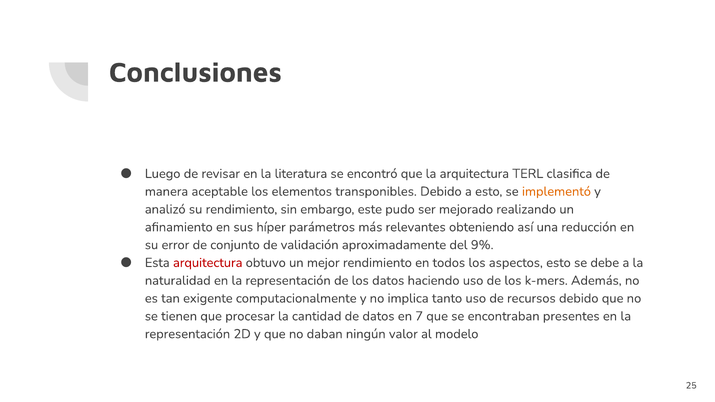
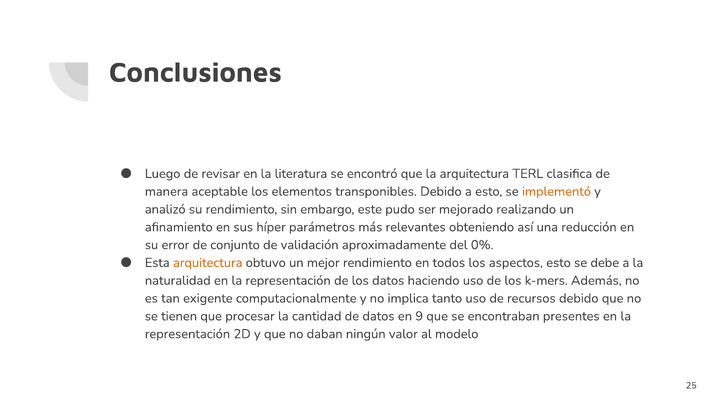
9%: 9% -> 0%
arquitectura at (208, 263) colour: red -> orange
7: 7 -> 9
